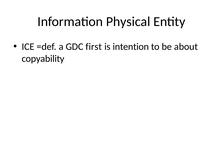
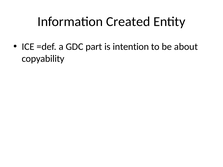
Physical: Physical -> Created
first: first -> part
